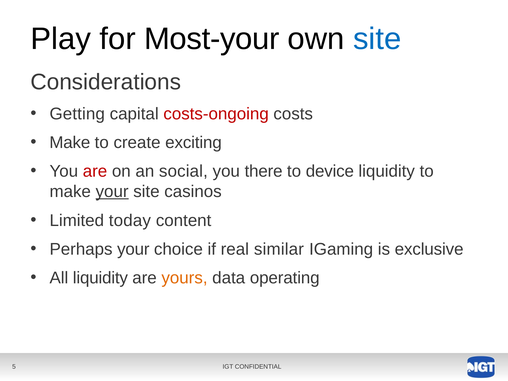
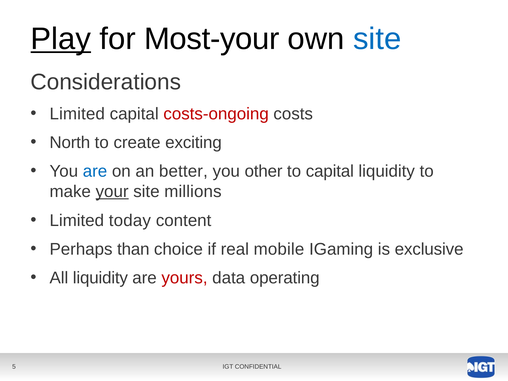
Play underline: none -> present
Getting at (77, 114): Getting -> Limited
Make at (70, 143): Make -> North
are at (95, 171) colour: red -> blue
social: social -> better
there: there -> other
to device: device -> capital
casinos: casinos -> millions
Perhaps your: your -> than
similar: similar -> mobile
yours colour: orange -> red
